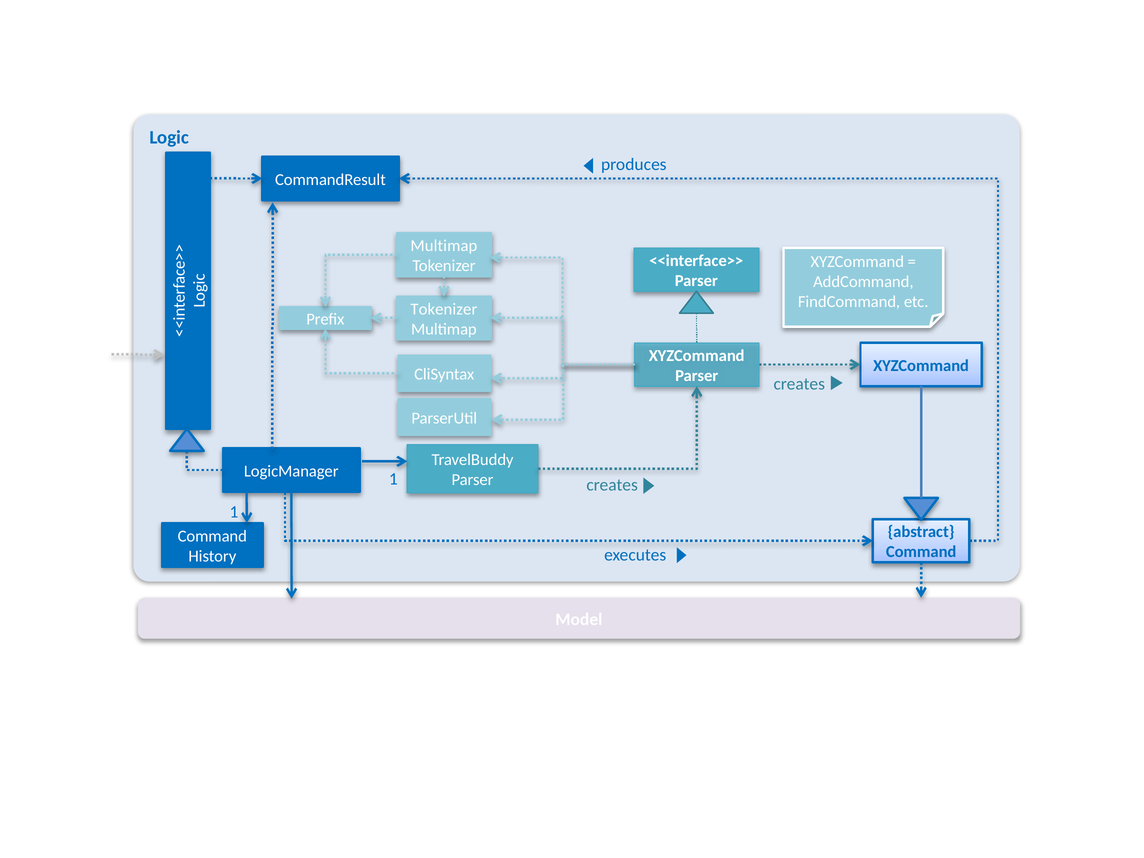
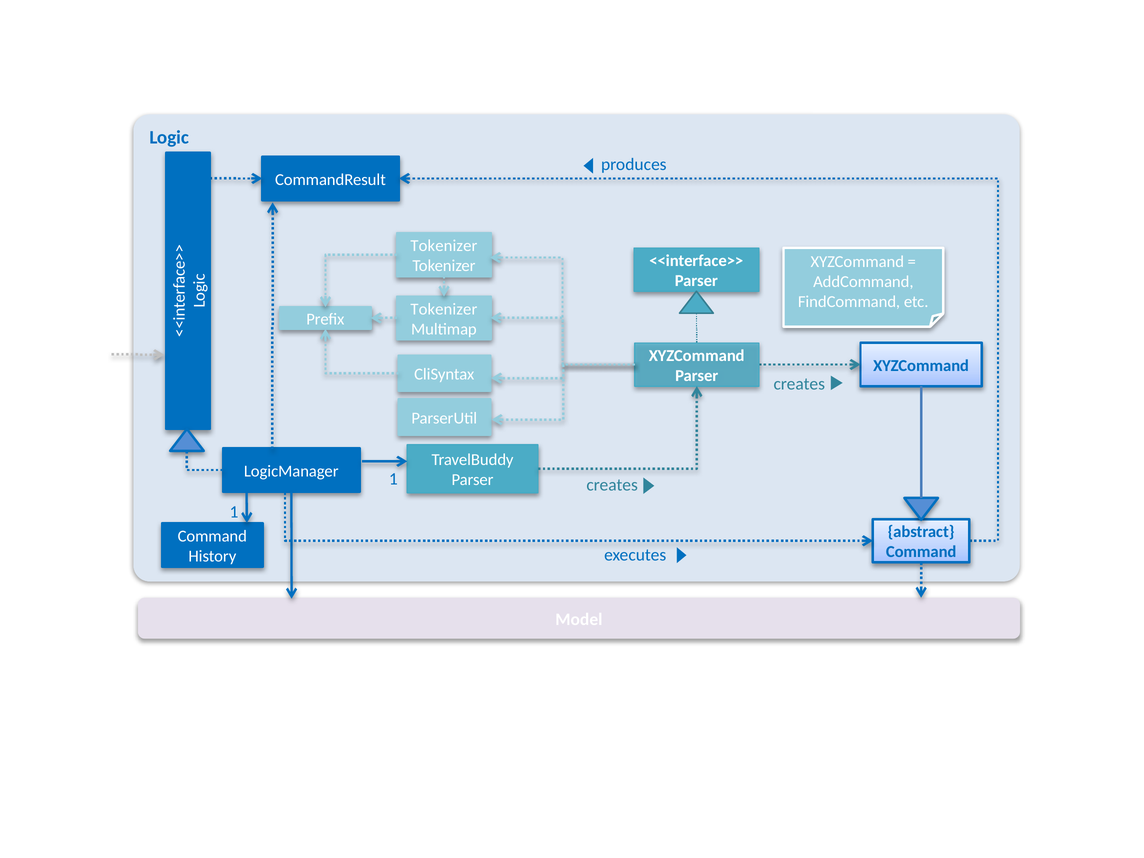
Multimap at (444, 246): Multimap -> Tokenizer
